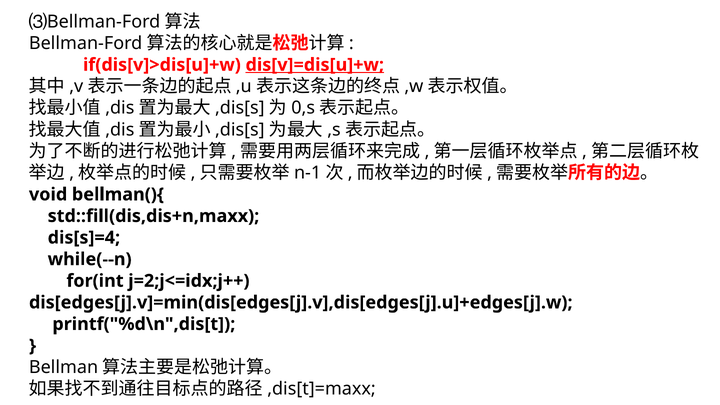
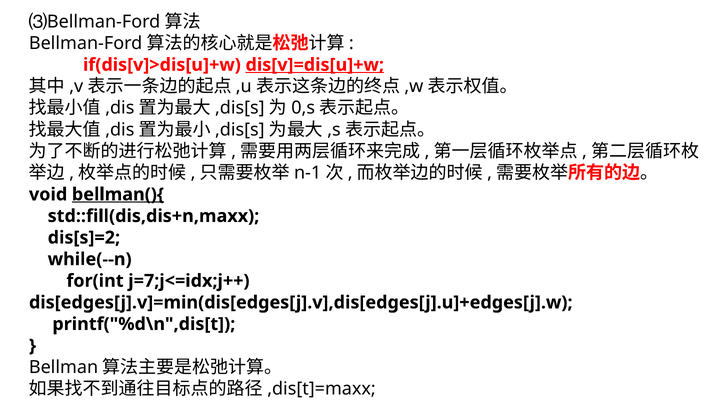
bellman(){ underline: none -> present
dis[s]=4: dis[s]=4 -> dis[s]=2
j=2;j<=idx;j++: j=2;j<=idx;j++ -> j=7;j<=idx;j++
